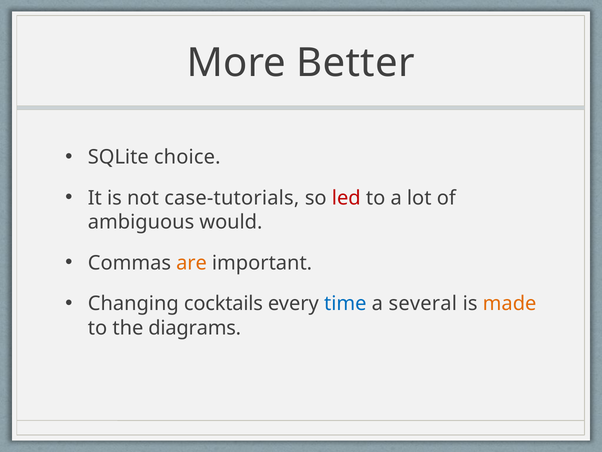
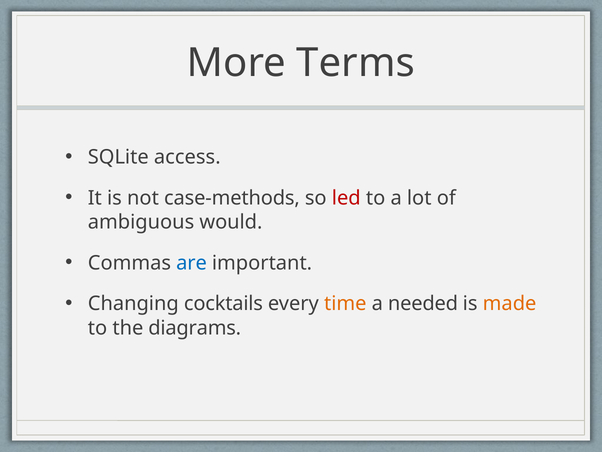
Better: Better -> Terms
choice: choice -> access
case-tutorials: case-tutorials -> case-methods
are colour: orange -> blue
time colour: blue -> orange
several: several -> needed
